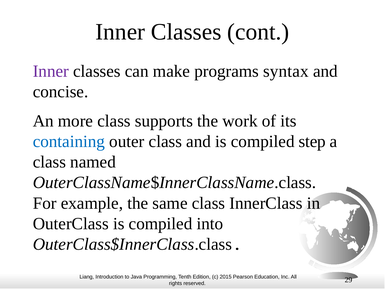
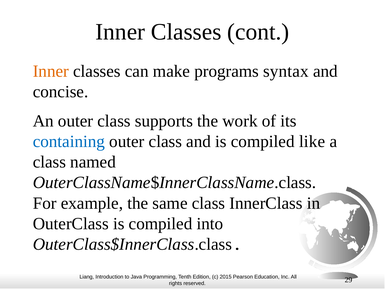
Inner at (51, 71) colour: purple -> orange
An more: more -> outer
step: step -> like
